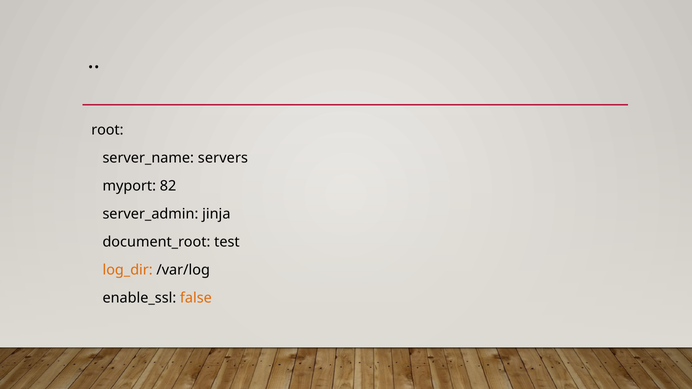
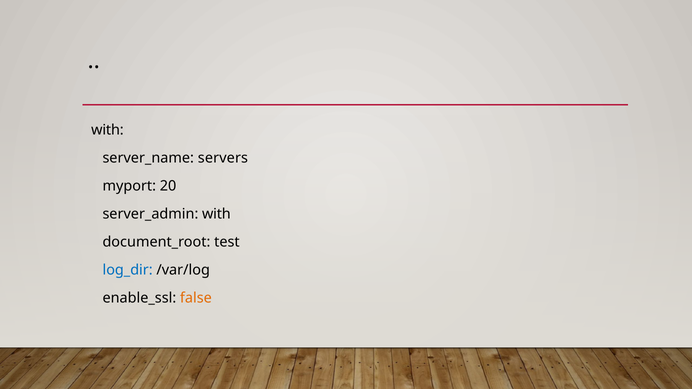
root at (107, 130): root -> with
82: 82 -> 20
server_admin jinja: jinja -> with
log_dir colour: orange -> blue
